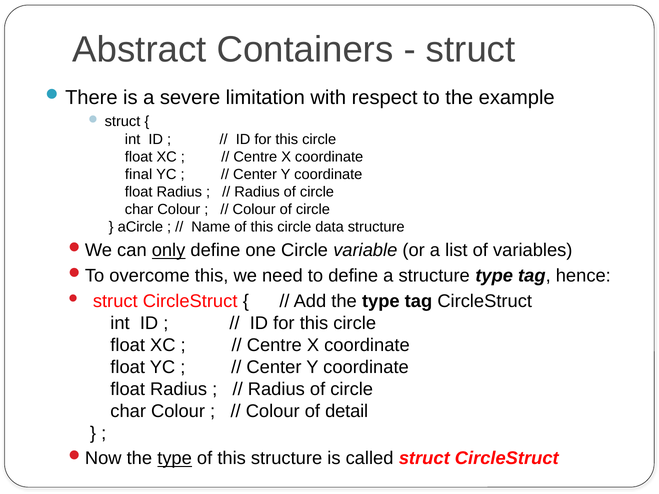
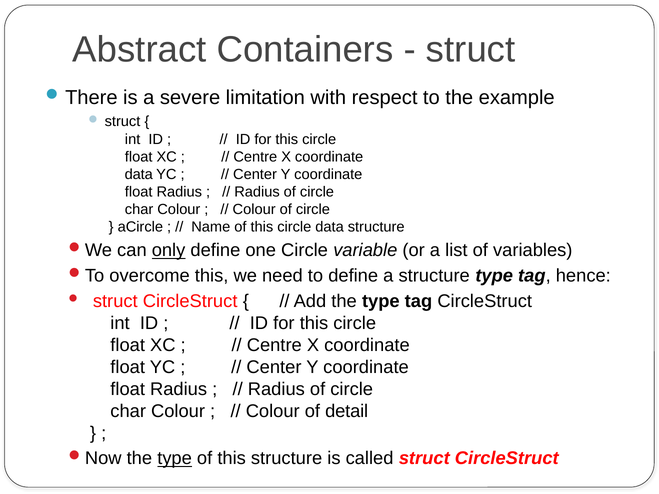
final at (139, 174): final -> data
